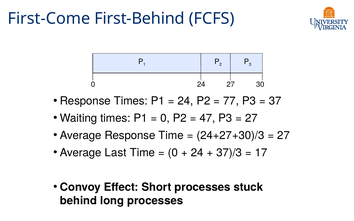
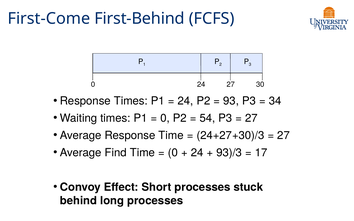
77: 77 -> 93
37: 37 -> 34
47: 47 -> 54
Last: Last -> Find
37)/3: 37)/3 -> 93)/3
